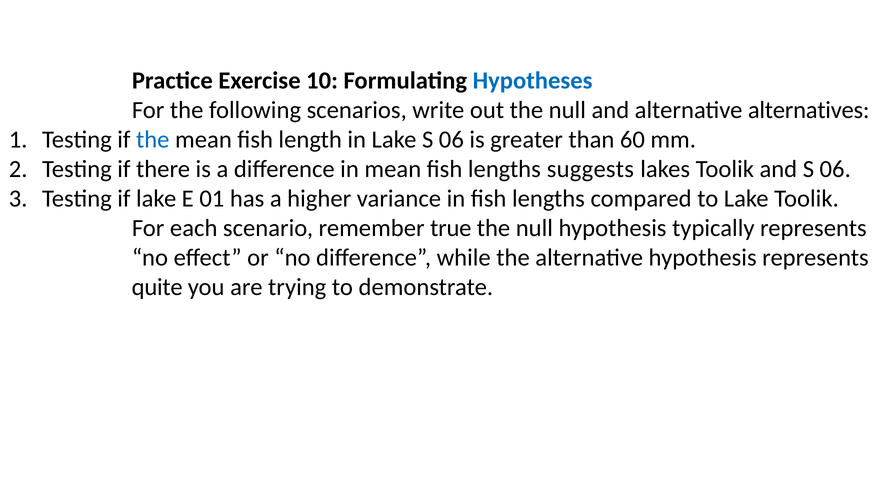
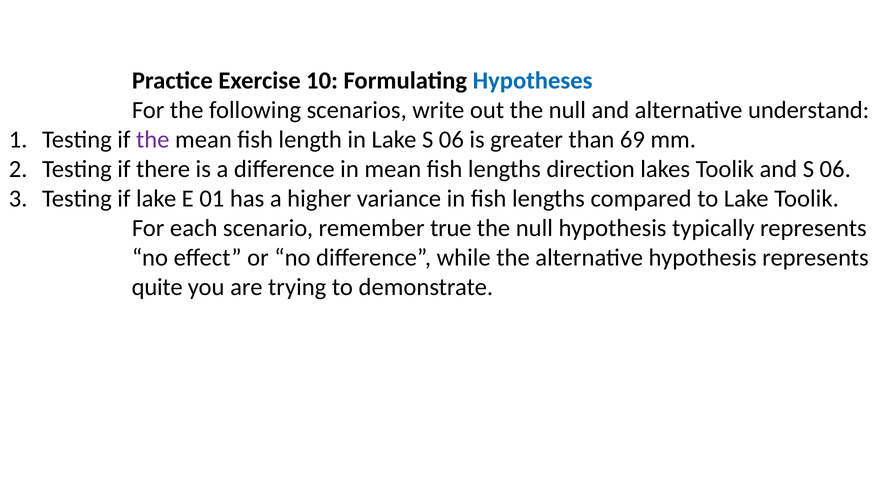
alternatives: alternatives -> understand
the at (153, 140) colour: blue -> purple
60: 60 -> 69
suggests: suggests -> direction
